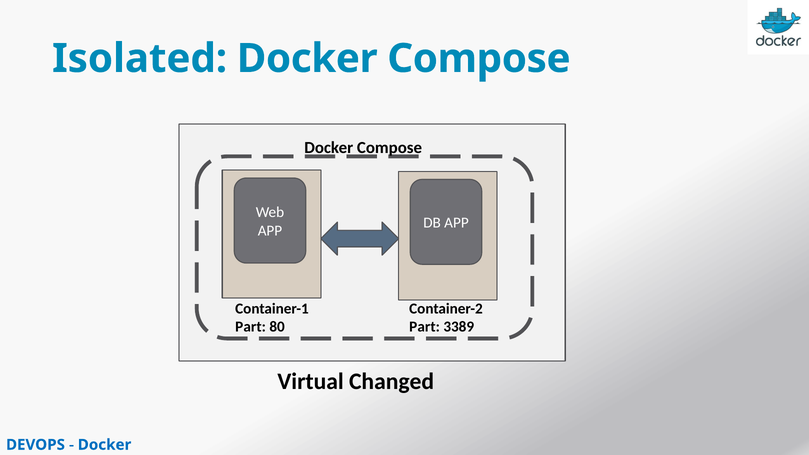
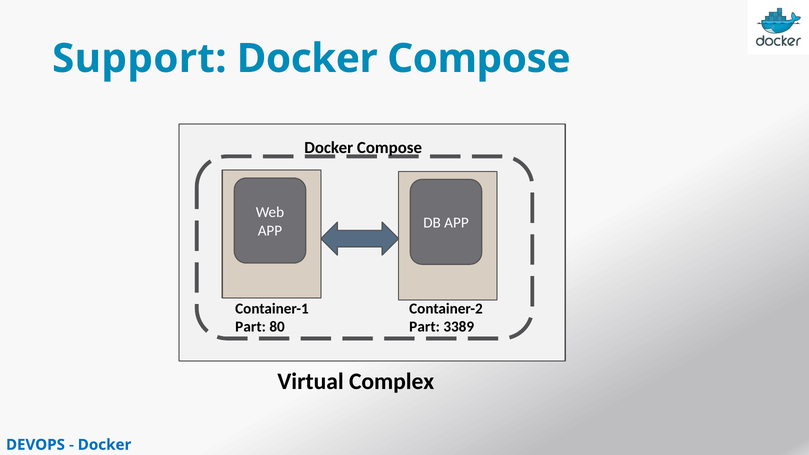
Isolated: Isolated -> Support
Changed: Changed -> Complex
